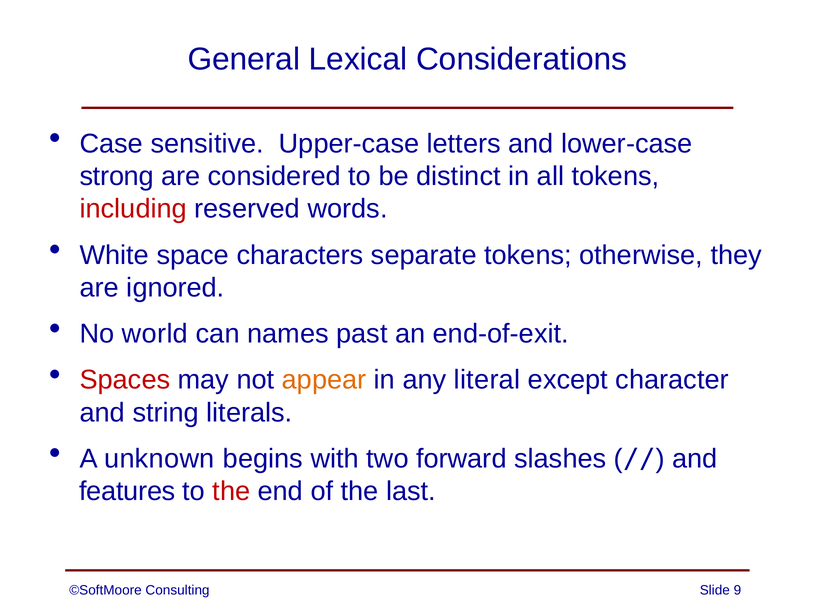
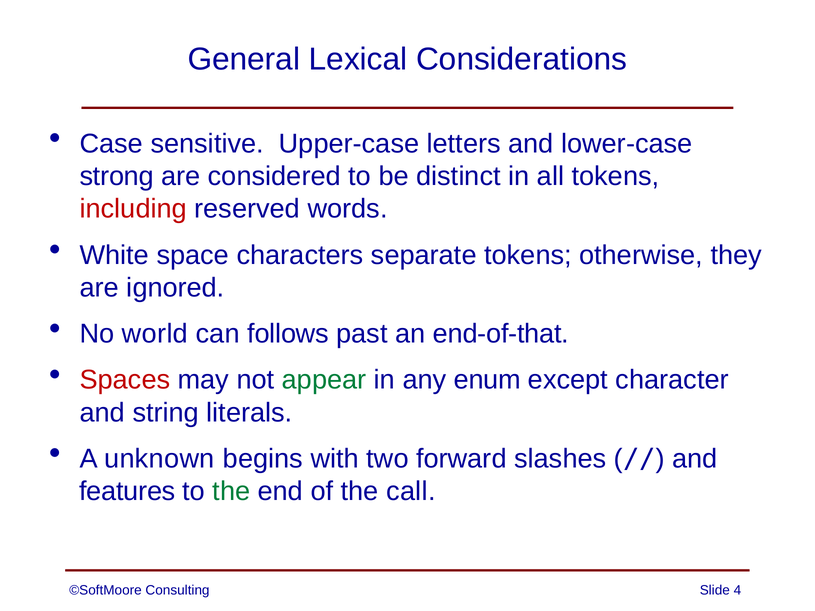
names: names -> follows
end‑of‑exit: end‑of‑exit -> end‑of‑that
appear colour: orange -> green
literal: literal -> enum
the at (231, 492) colour: red -> green
last: last -> call
9: 9 -> 4
